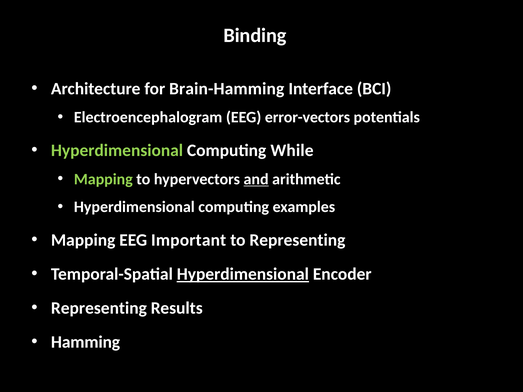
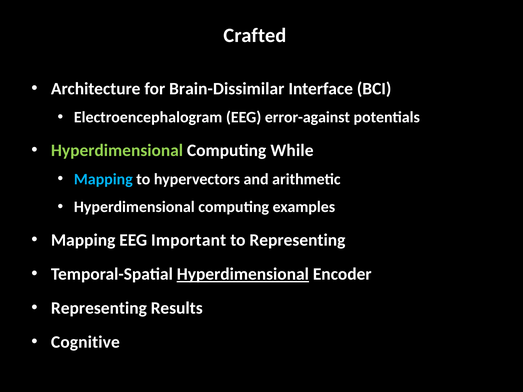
Binding: Binding -> Crafted
Brain-Hamming: Brain-Hamming -> Brain-Dissimilar
error-vectors: error-vectors -> error-against
Mapping at (103, 179) colour: light green -> light blue
and underline: present -> none
Hamming: Hamming -> Cognitive
